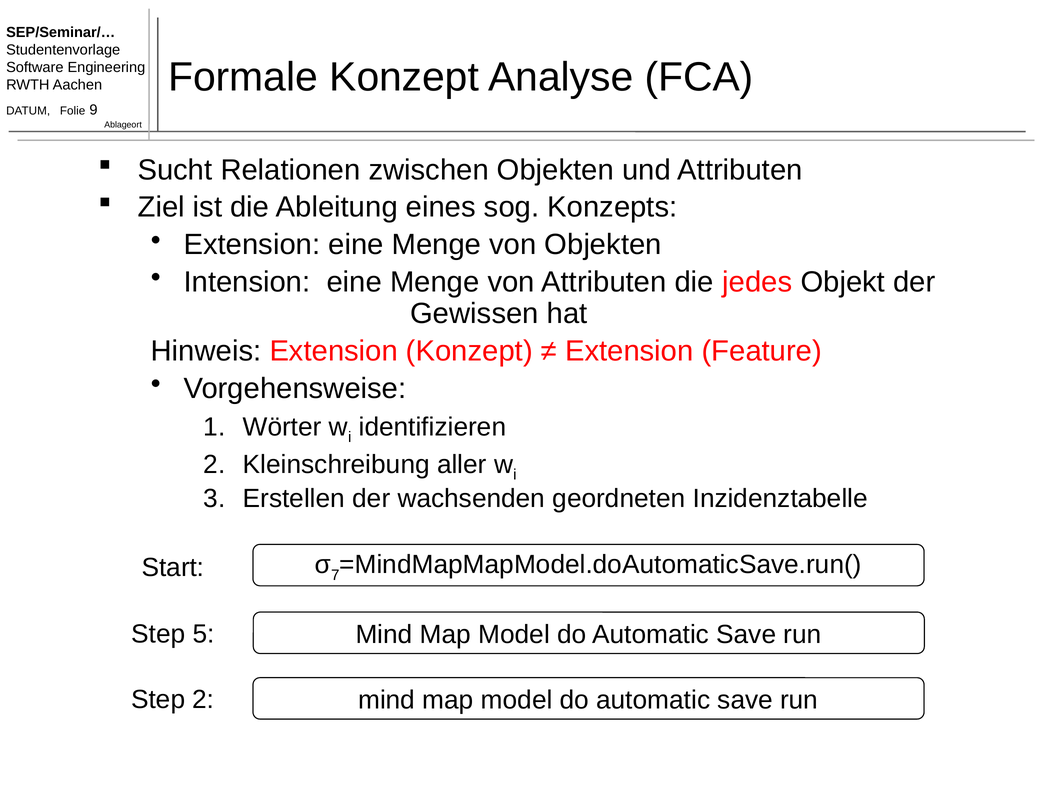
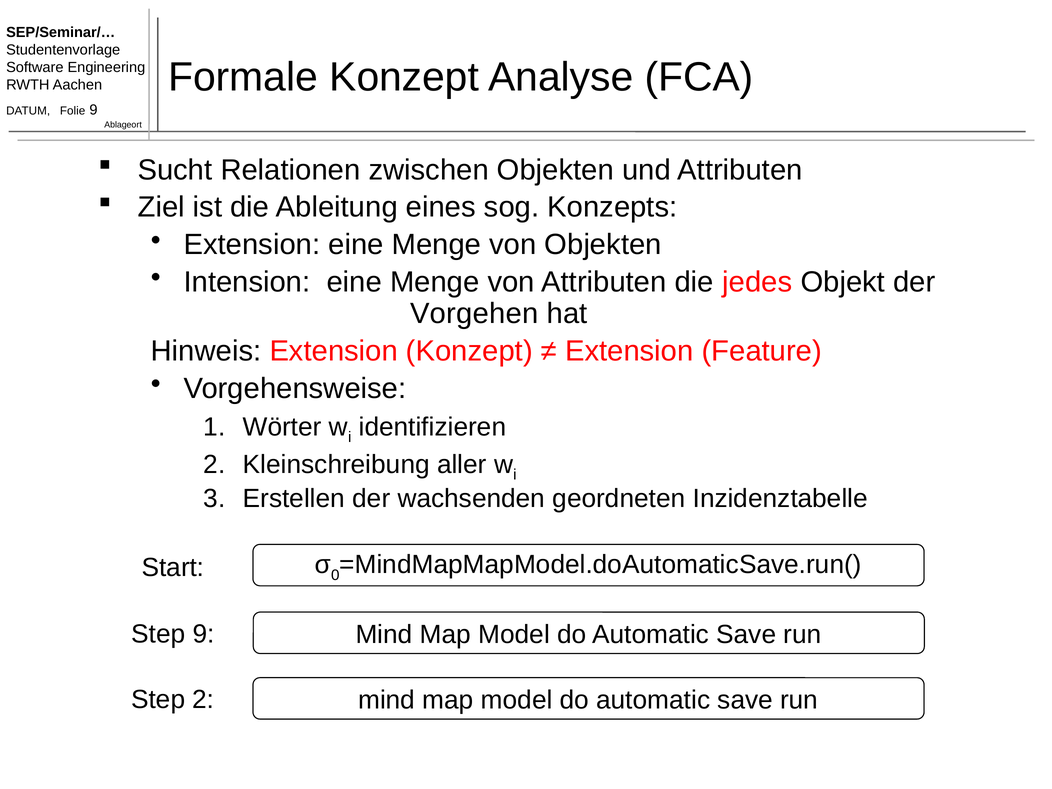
Gewissen: Gewissen -> Vorgehen
7: 7 -> 0
Step 5: 5 -> 9
